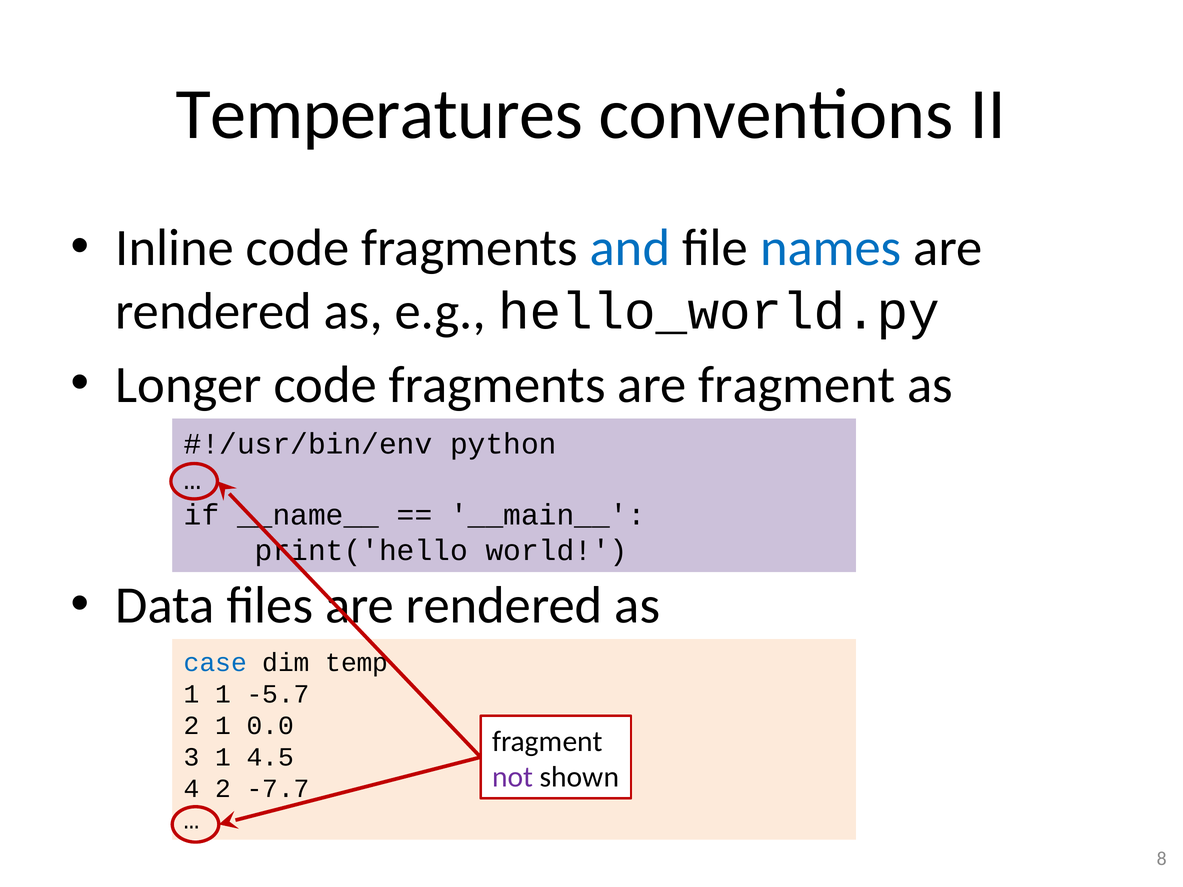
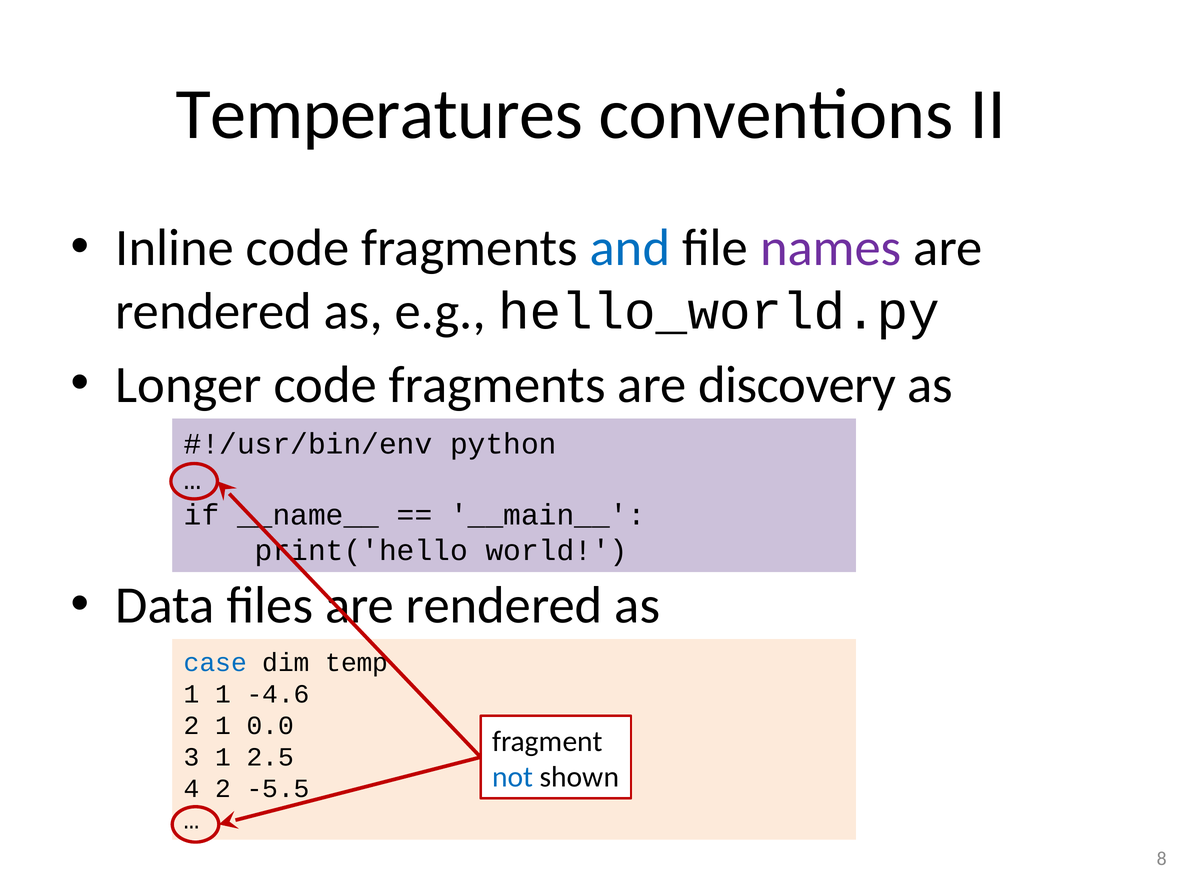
names colour: blue -> purple
are fragment: fragment -> discovery
-5.7: -5.7 -> -4.6
4.5: 4.5 -> 2.5
not colour: purple -> blue
-7.7: -7.7 -> -5.5
